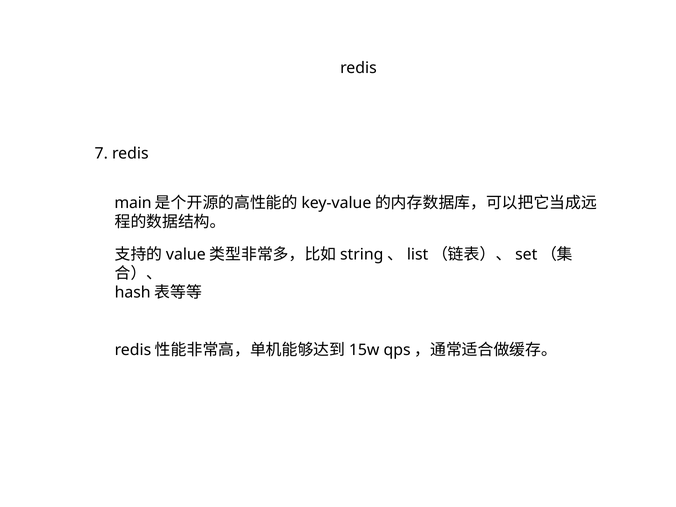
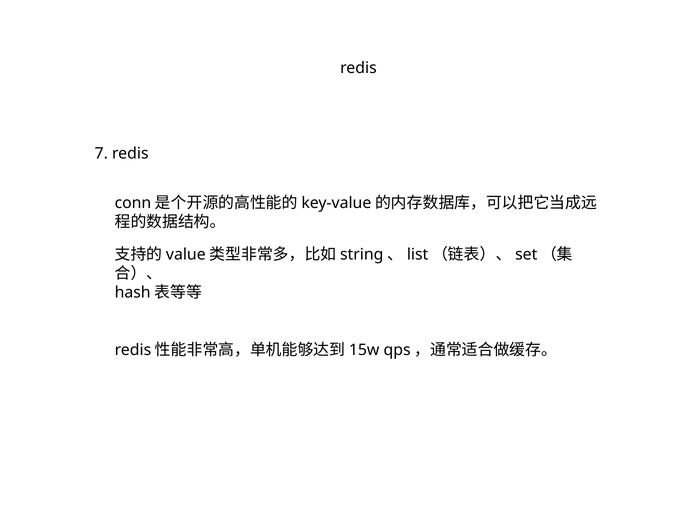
main: main -> conn
